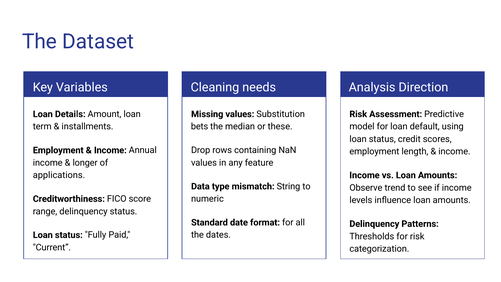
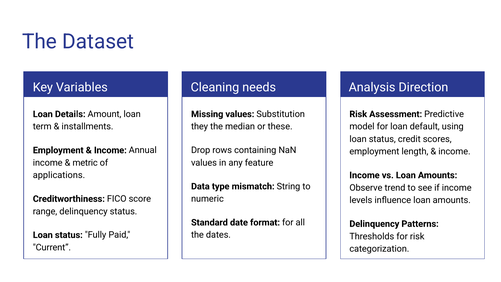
bets: bets -> they
longer: longer -> metric
